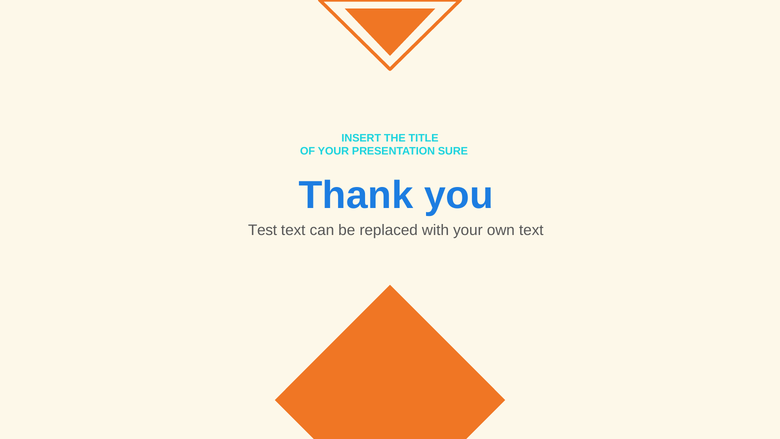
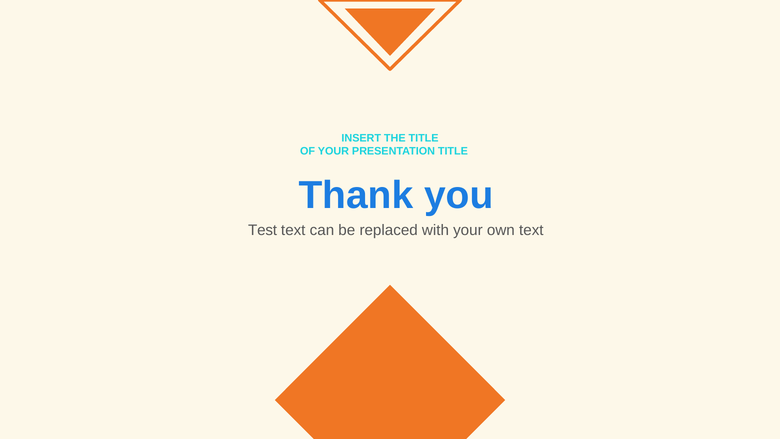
PRESENTATION SURE: SURE -> TITLE
